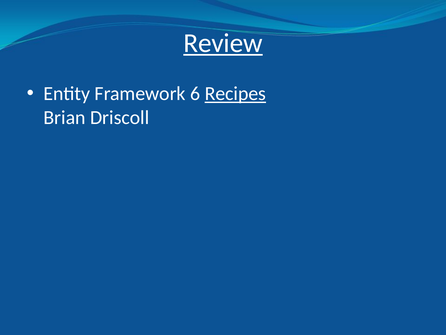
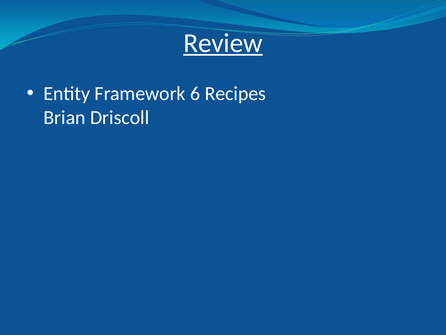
Recipes underline: present -> none
